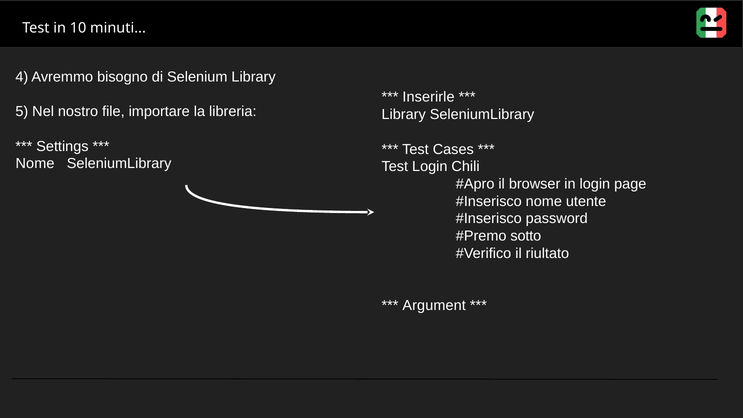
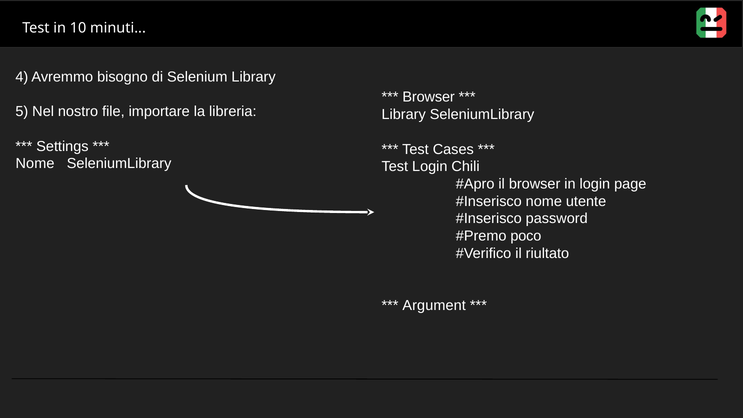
Inserirle at (429, 97): Inserirle -> Browser
sotto: sotto -> poco
